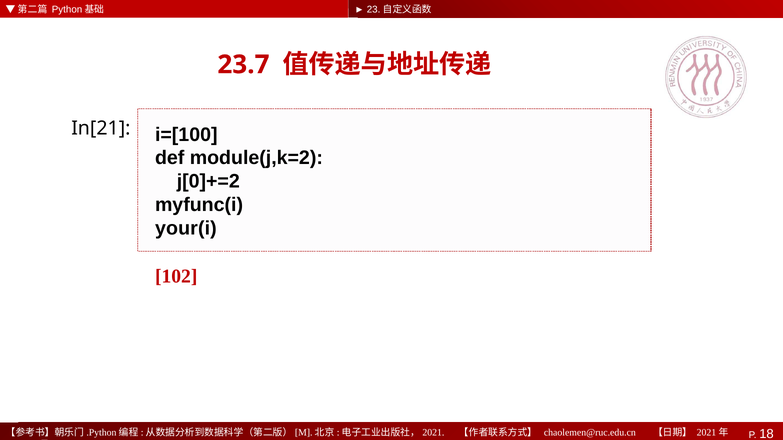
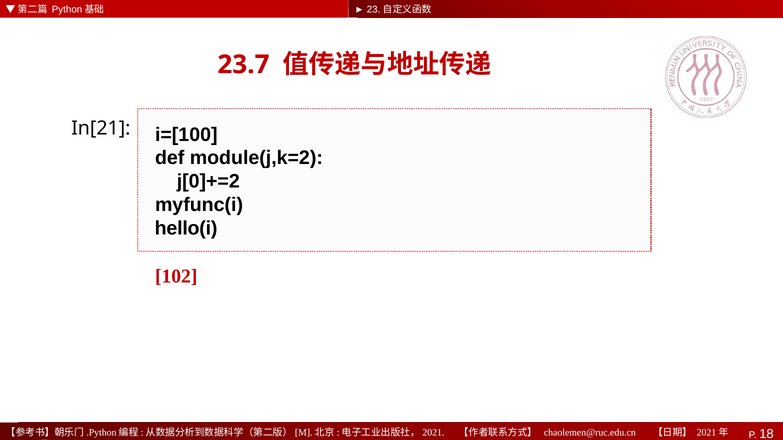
your(i: your(i -> hello(i
